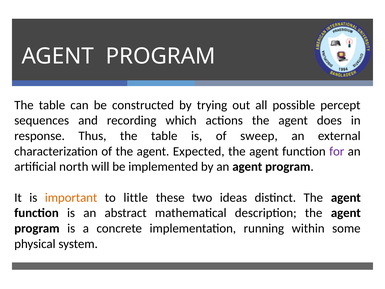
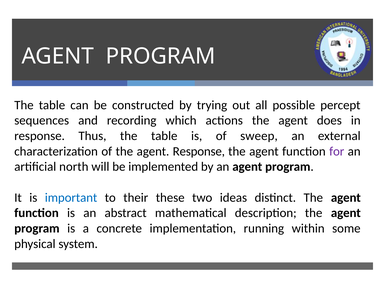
agent Expected: Expected -> Response
important colour: orange -> blue
little: little -> their
